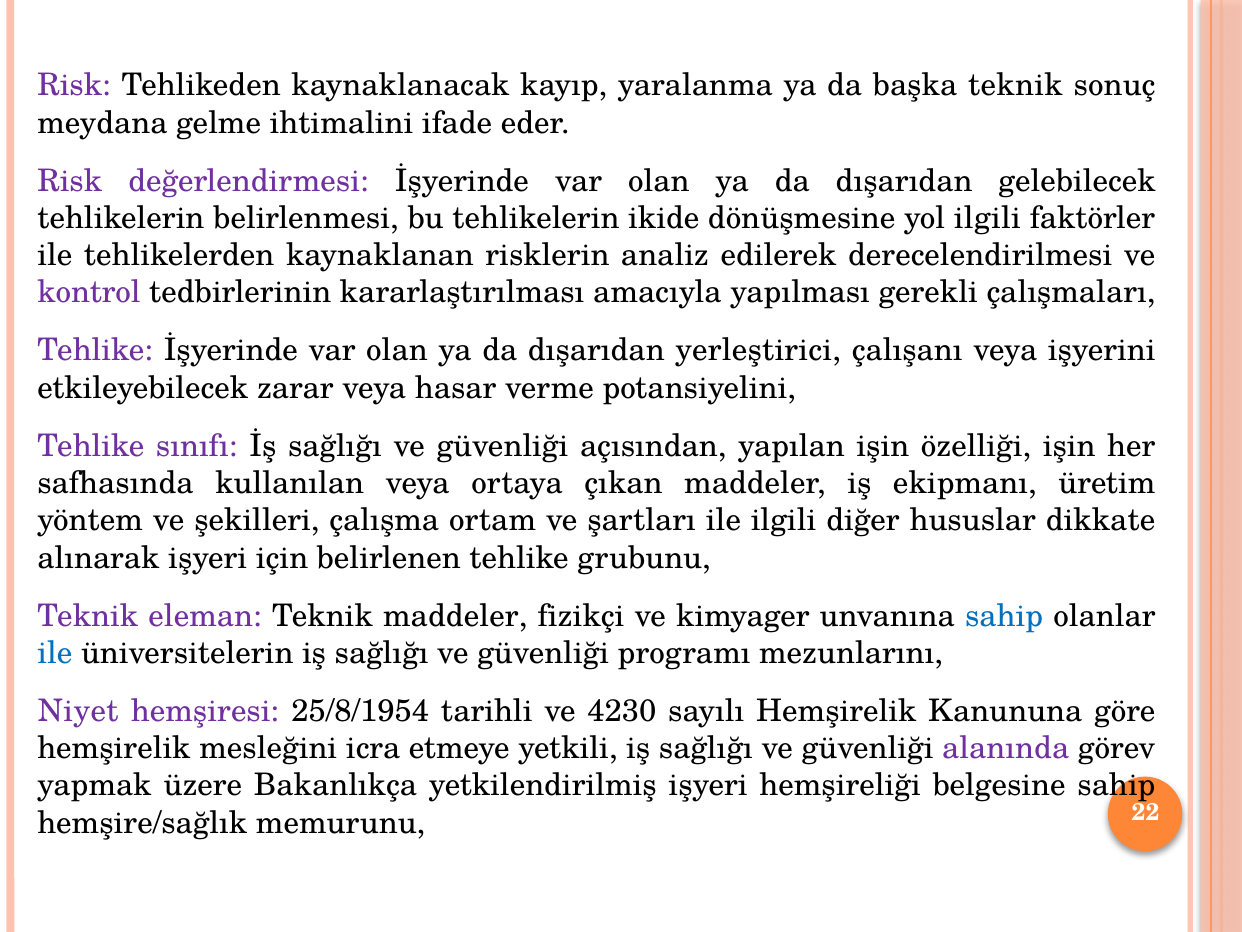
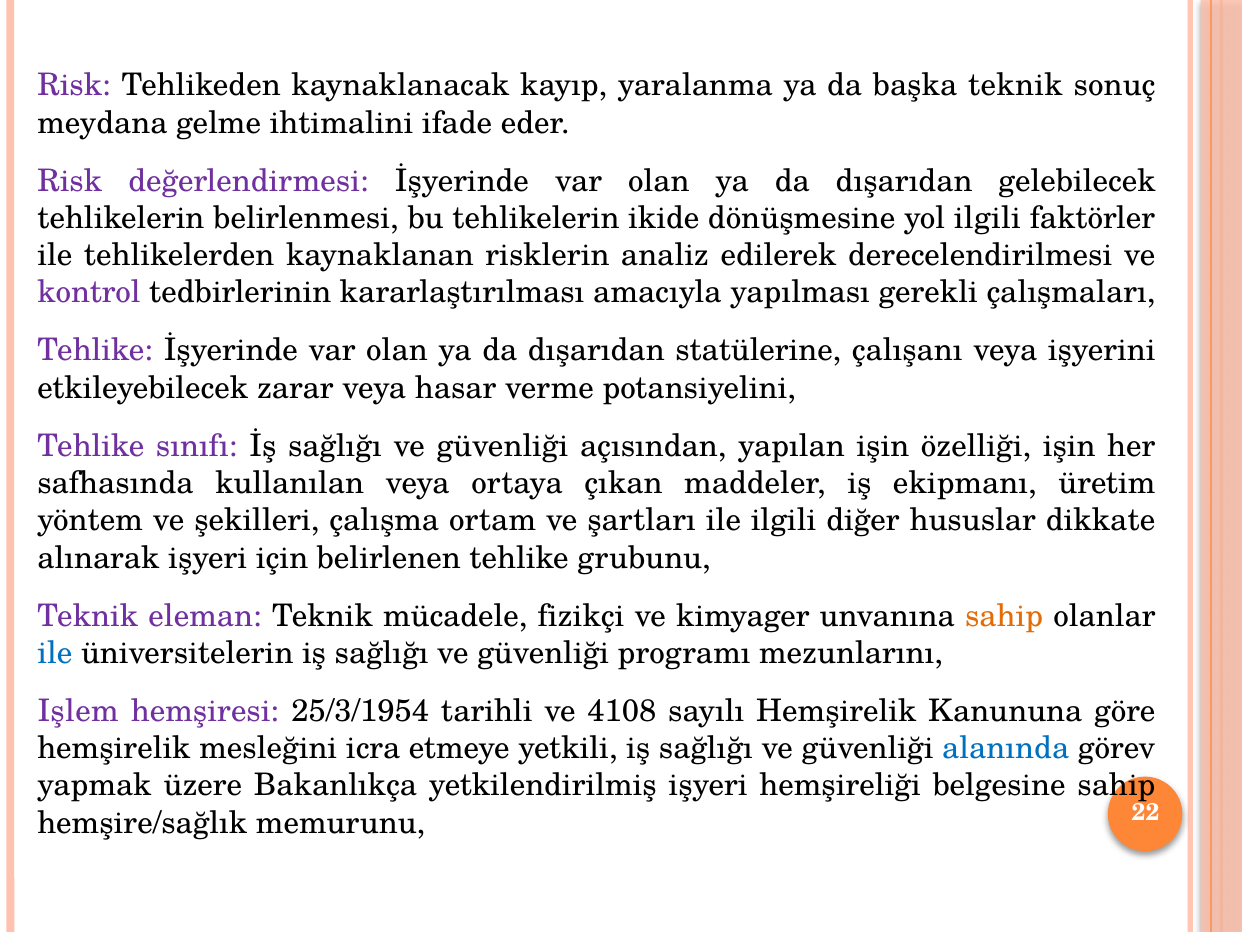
yerleştirici: yerleştirici -> statülerine
Teknik maddeler: maddeler -> mücadele
sahip at (1004, 615) colour: blue -> orange
Niyet: Niyet -> Işlem
25/8/1954: 25/8/1954 -> 25/3/1954
4230: 4230 -> 4108
alanında colour: purple -> blue
